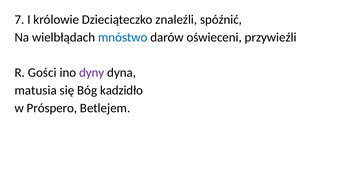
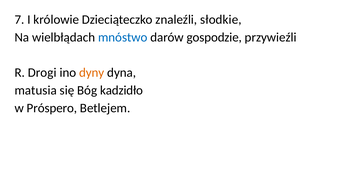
spóźnić: spóźnić -> słodkie
oświeceni: oświeceni -> gospodzie
Gości: Gości -> Drogi
dyny colour: purple -> orange
